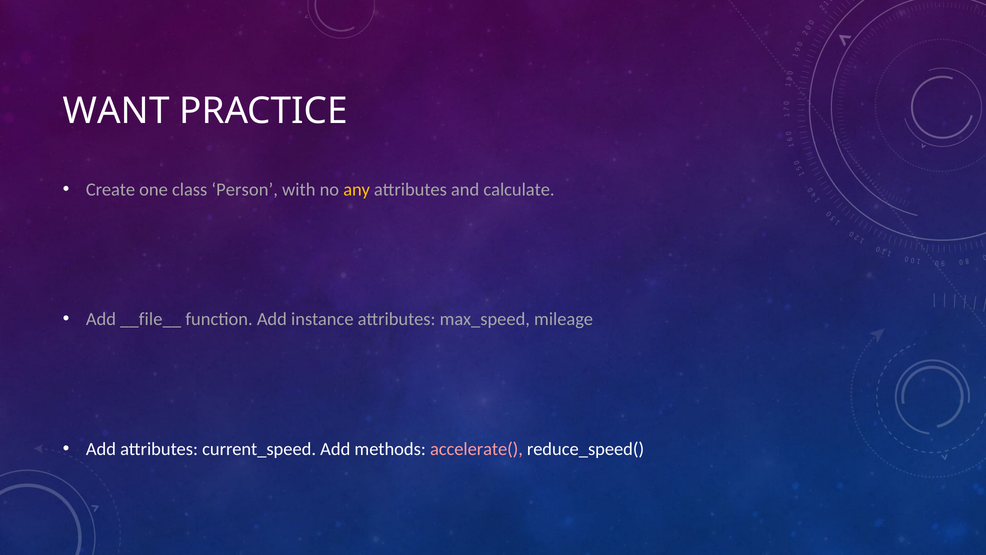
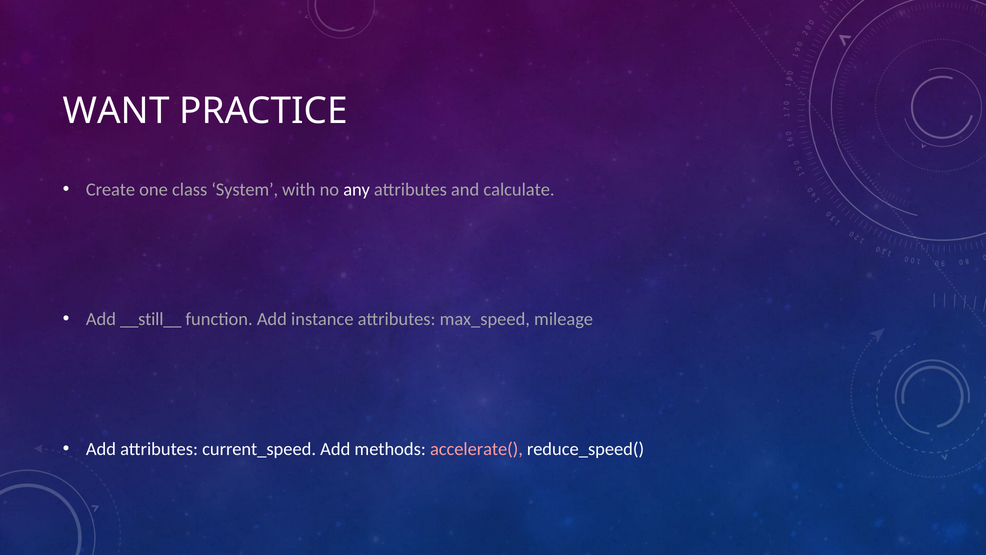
Person: Person -> System
any colour: yellow -> white
__file__: __file__ -> __still__
